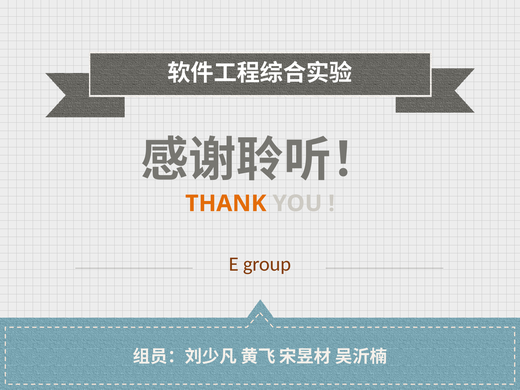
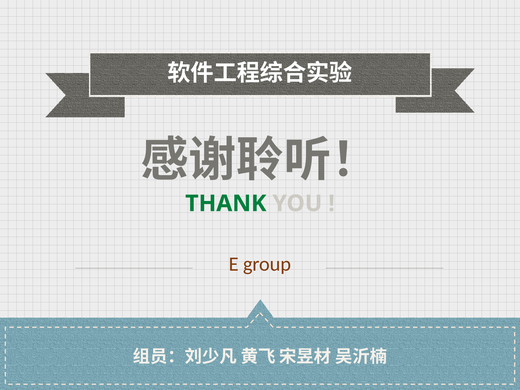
THANK colour: orange -> green
